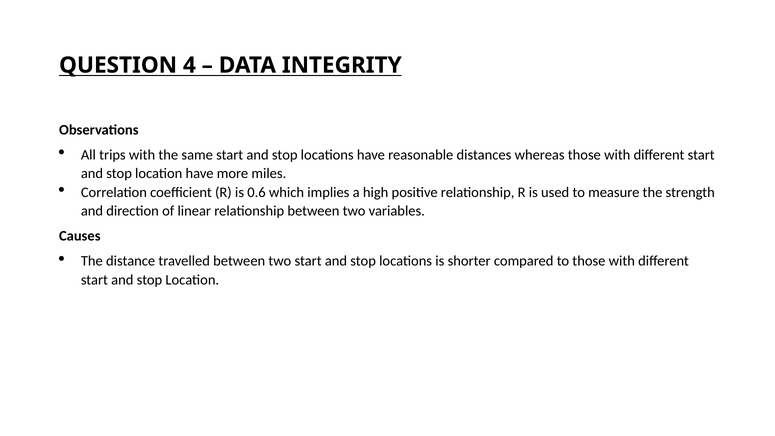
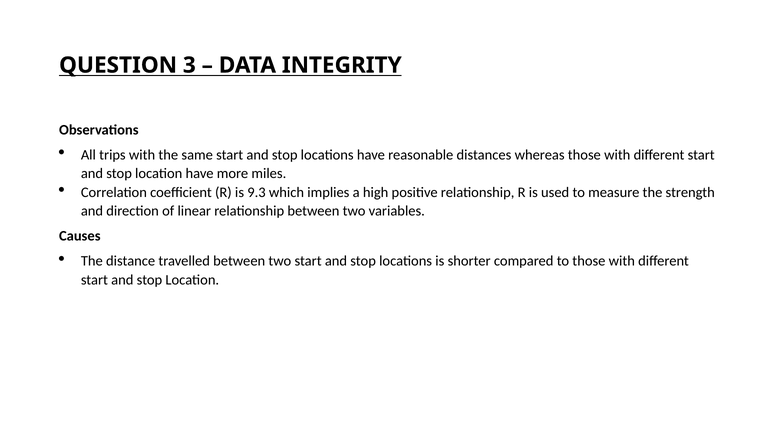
4: 4 -> 3
0.6: 0.6 -> 9.3
